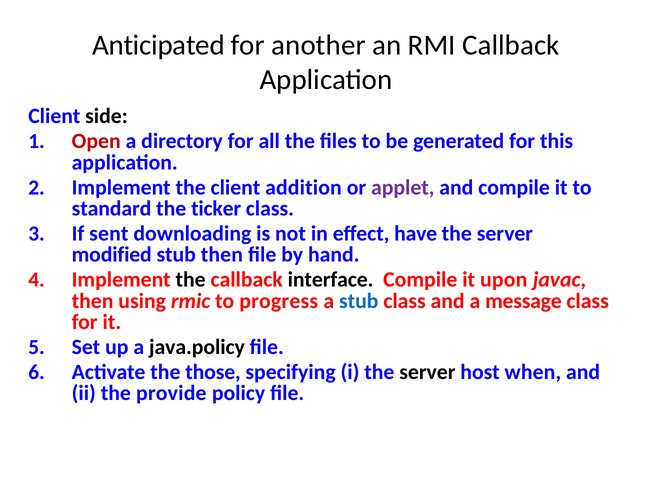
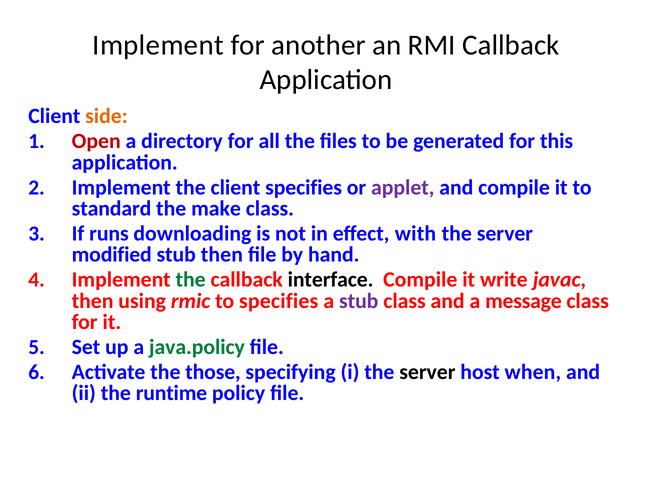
Anticipated at (158, 45): Anticipated -> Implement
side colour: black -> orange
client addition: addition -> specifies
ticker: ticker -> make
sent: sent -> runs
have: have -> with
the at (191, 280) colour: black -> green
upon: upon -> write
to progress: progress -> specifies
stub at (359, 301) colour: blue -> purple
java.policy colour: black -> green
provide: provide -> runtime
